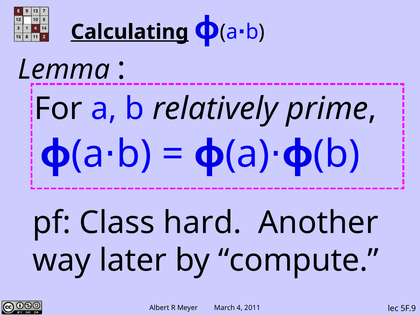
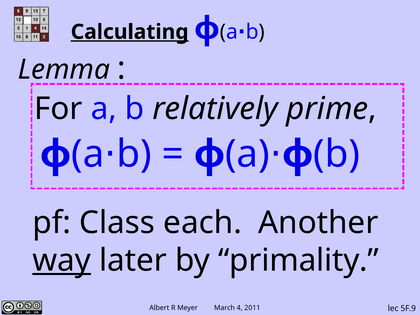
hard: hard -> each
way underline: none -> present
compute: compute -> primality
